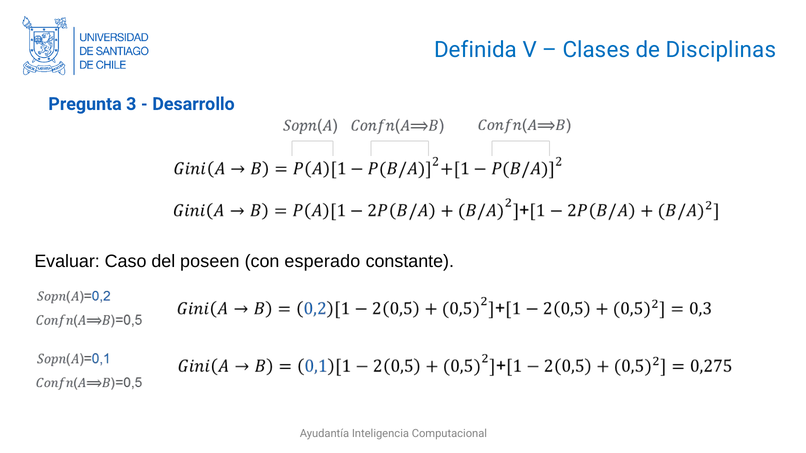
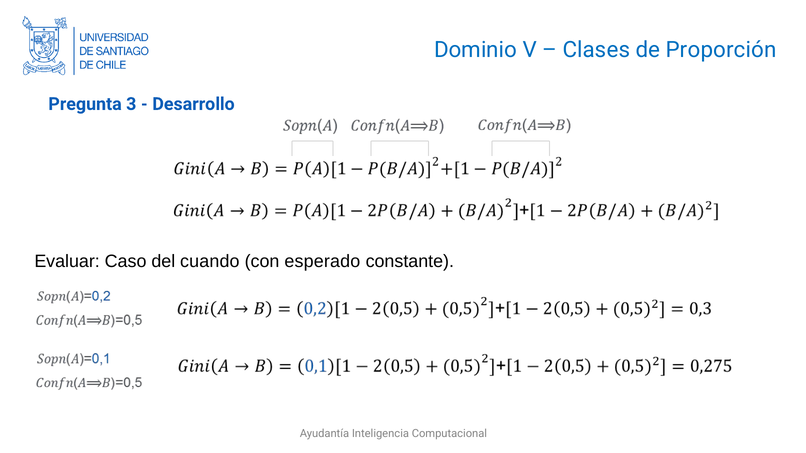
Definida: Definida -> Dominio
Disciplinas: Disciplinas -> Proporción
poseen: poseen -> cuando
